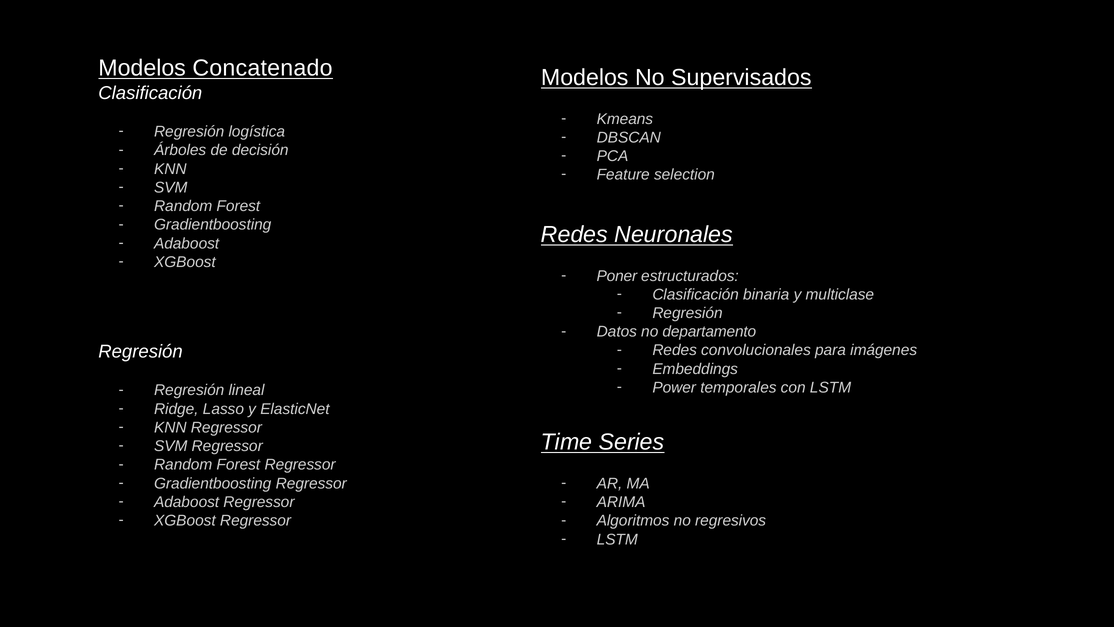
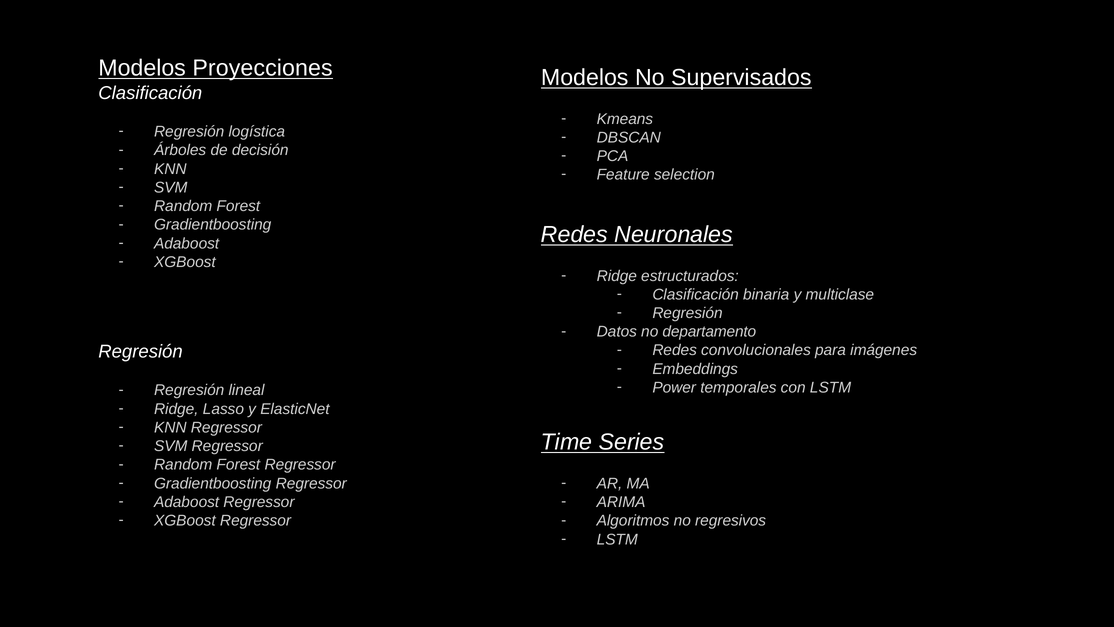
Concatenado: Concatenado -> Proyecciones
Poner at (617, 276): Poner -> Ridge
